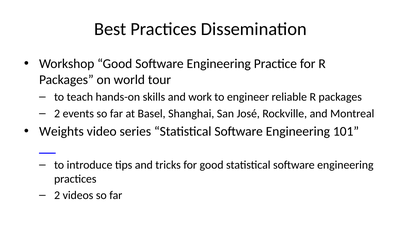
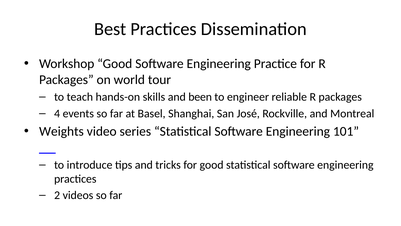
work: work -> been
2 at (57, 113): 2 -> 4
